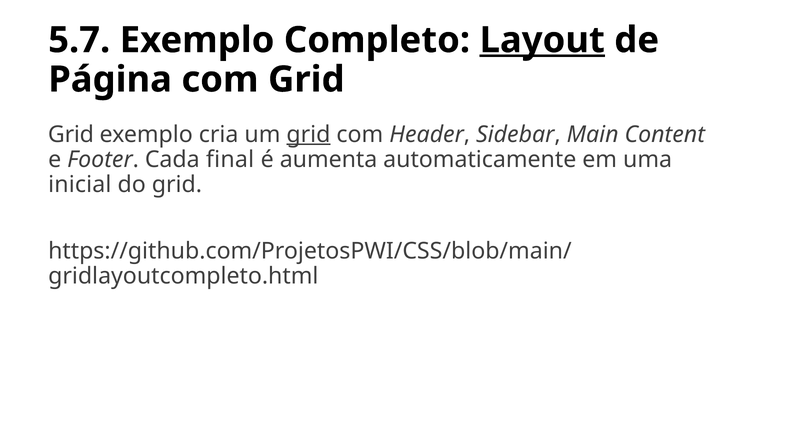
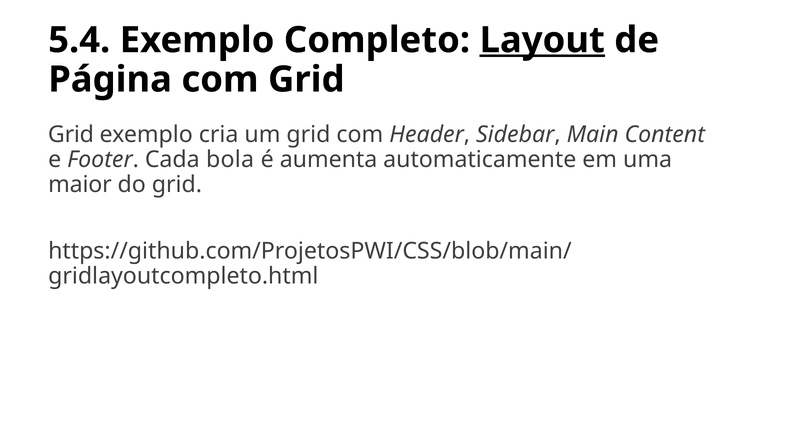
5.7: 5.7 -> 5.4
grid at (308, 134) underline: present -> none
final: final -> bola
inicial: inicial -> maior
